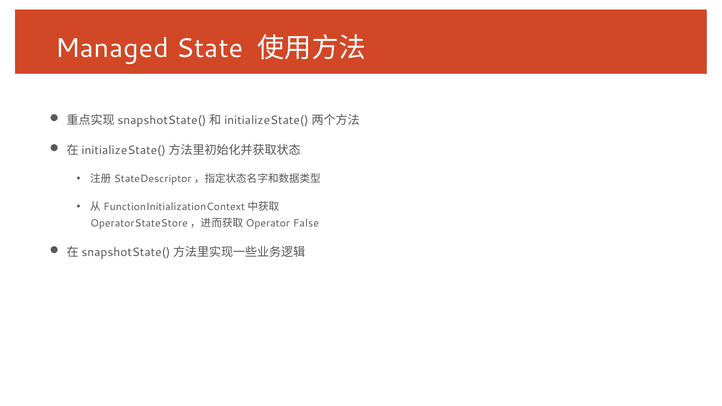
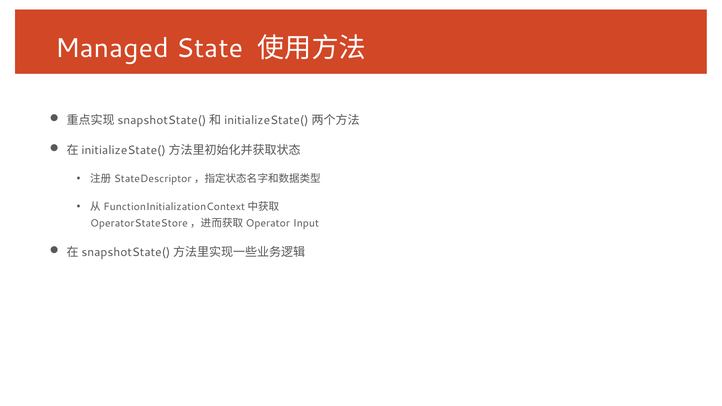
False: False -> Input
